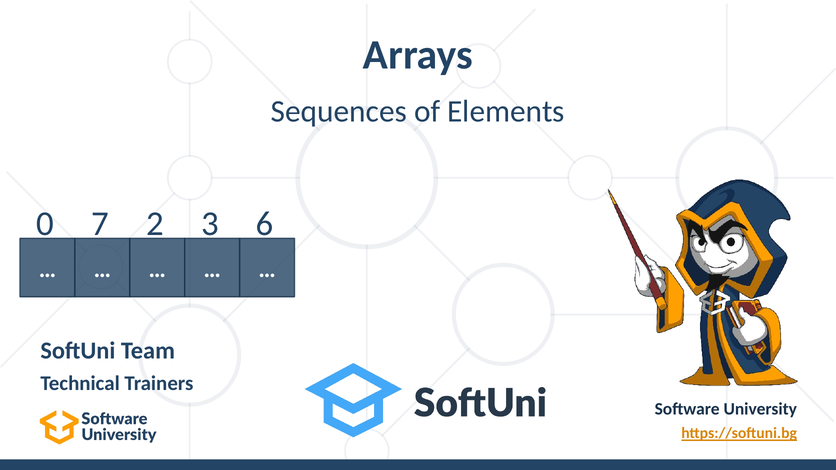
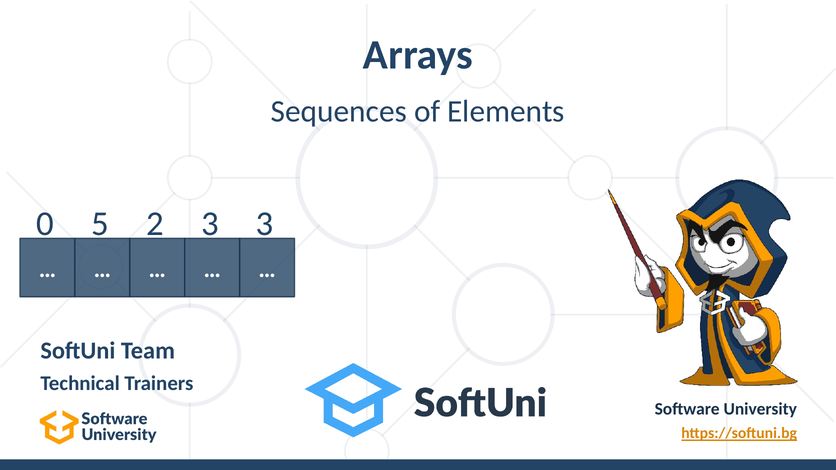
7: 7 -> 5
3 6: 6 -> 3
